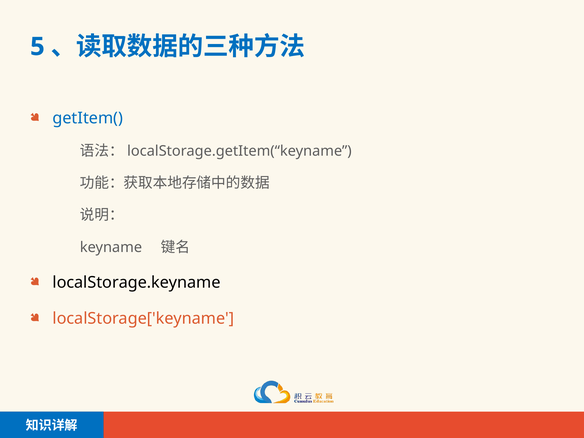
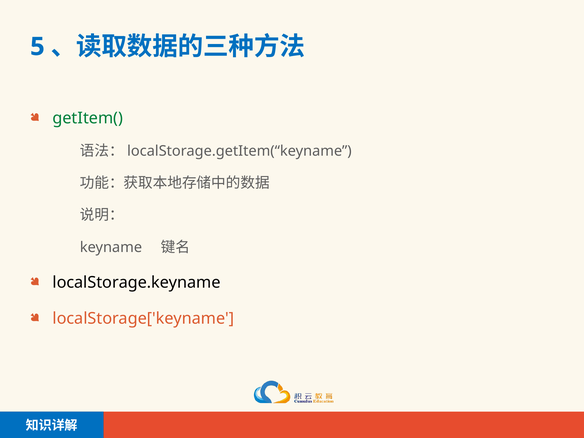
getItem( colour: blue -> green
